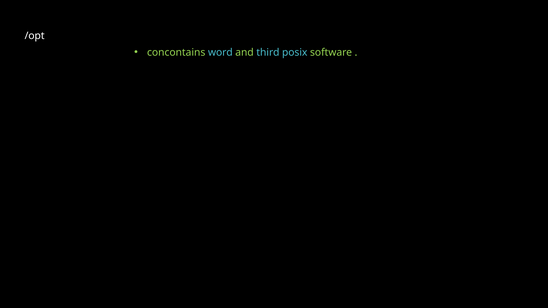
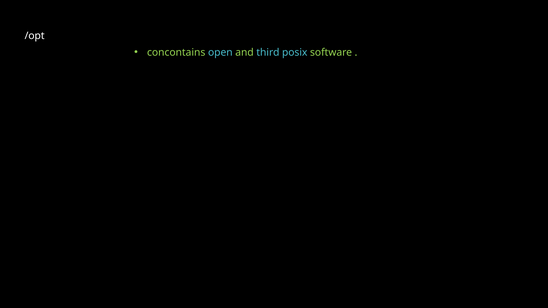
word: word -> open
